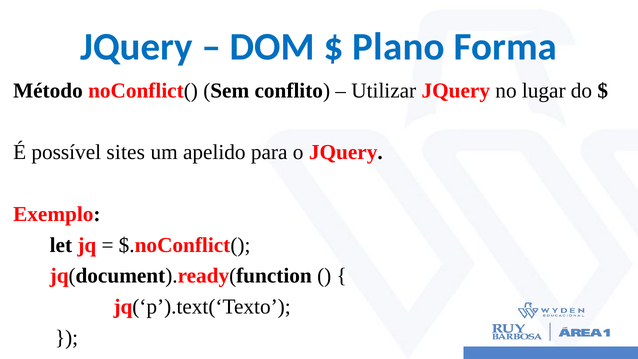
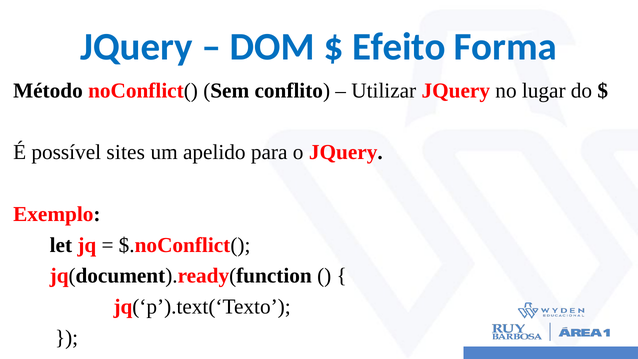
Plano: Plano -> Efeito
